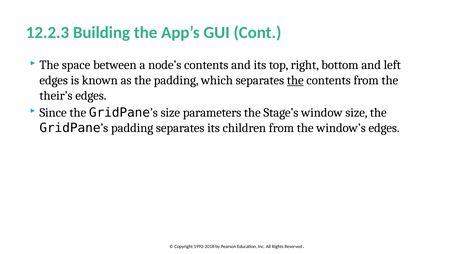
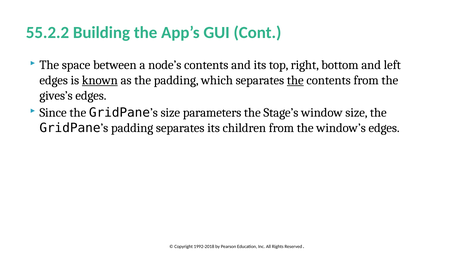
12.2.3: 12.2.3 -> 55.2.2
known underline: none -> present
their’s: their’s -> gives’s
